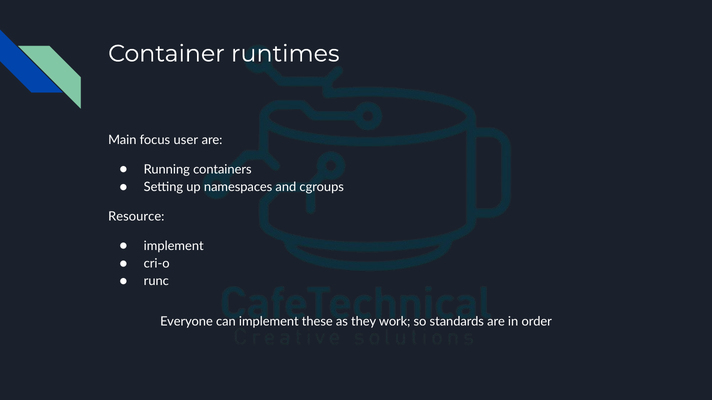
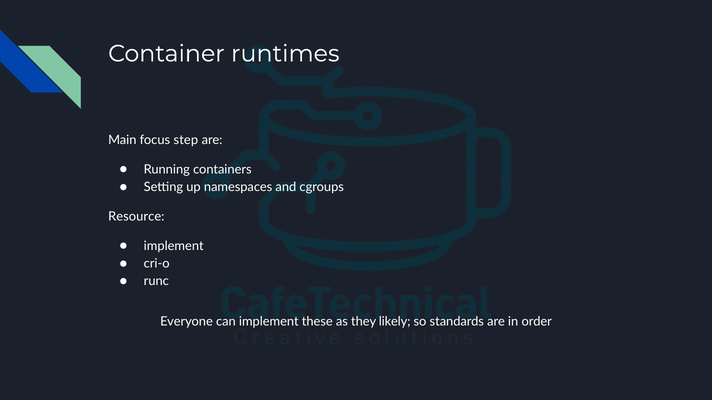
user: user -> step
work: work -> likely
